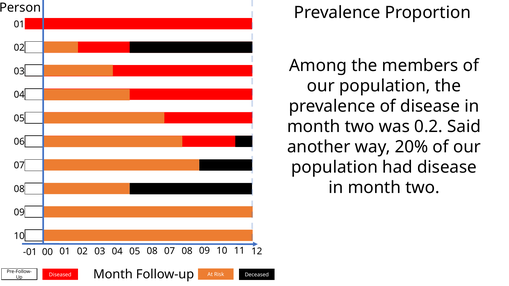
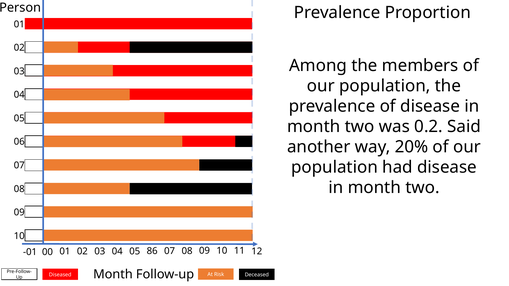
05 08: 08 -> 86
